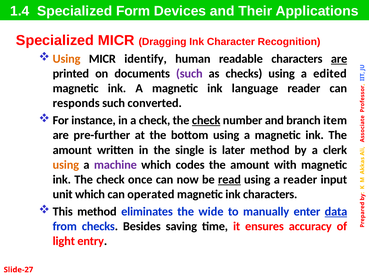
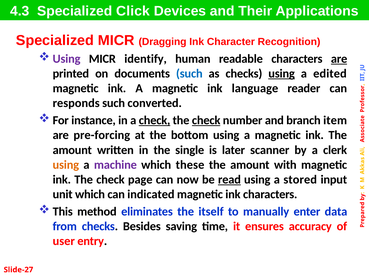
1.4: 1.4 -> 4.3
Form: Form -> Click
Using at (67, 59) colour: orange -> purple
such at (189, 74) colour: purple -> blue
using at (282, 74) underline: none -> present
check at (155, 120) underline: none -> present
pre-further: pre-further -> pre-forcing
later method: method -> scanner
codes: codes -> these
once: once -> page
a reader: reader -> stored
operated: operated -> indicated
wide: wide -> itself
data underline: present -> none
light: light -> user
